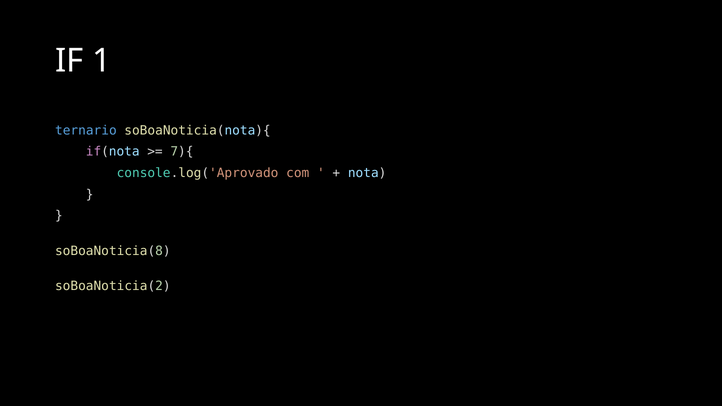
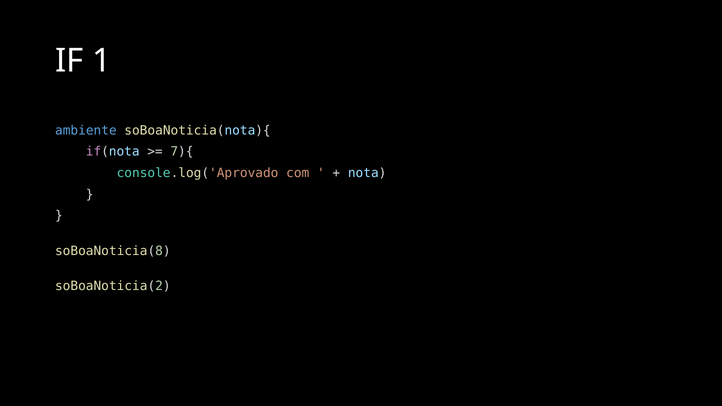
ternario: ternario -> ambiente
